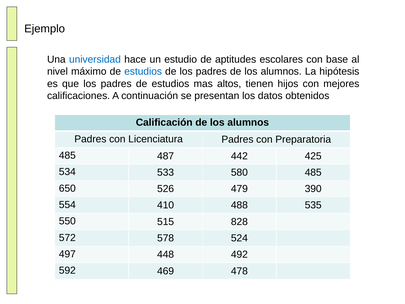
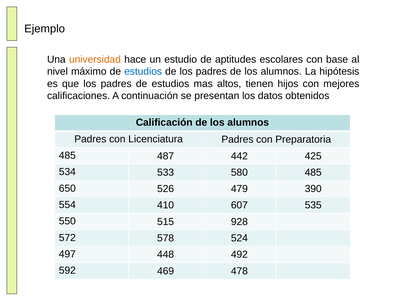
universidad colour: blue -> orange
488: 488 -> 607
828: 828 -> 928
